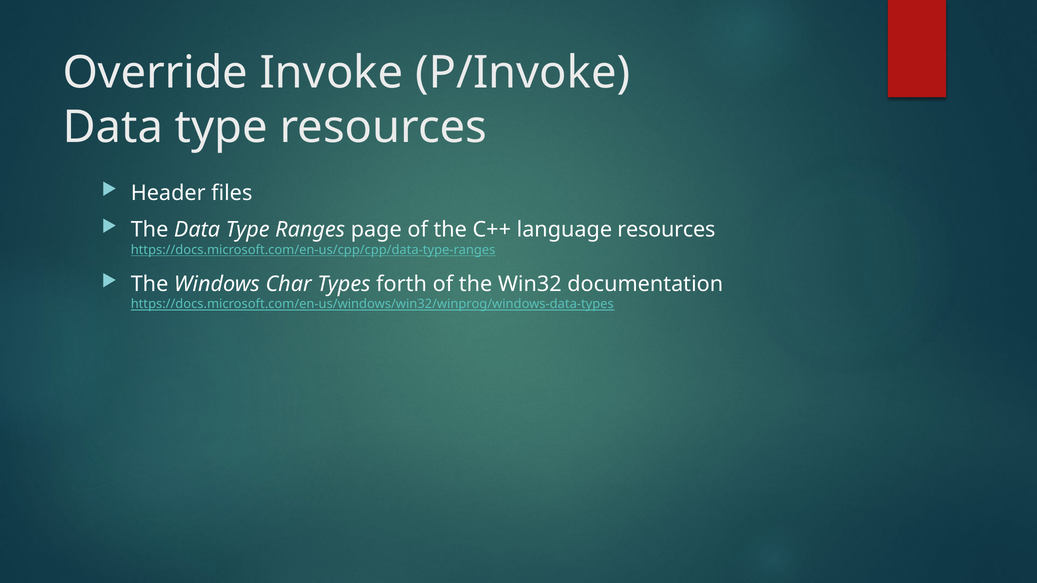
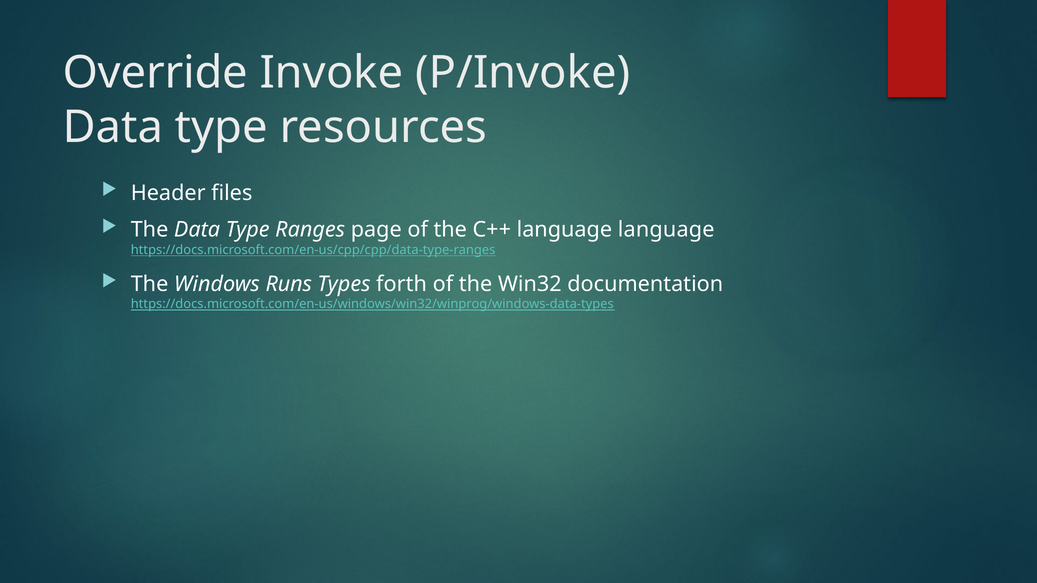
language resources: resources -> language
Char: Char -> Runs
